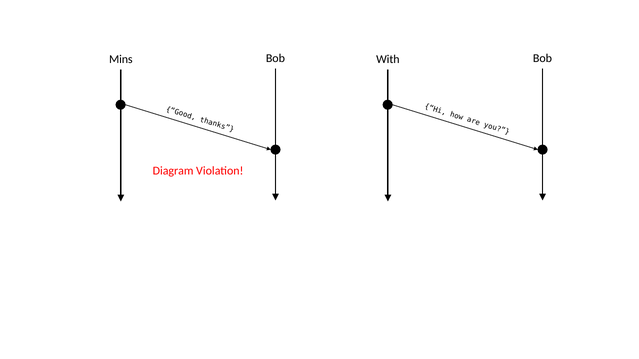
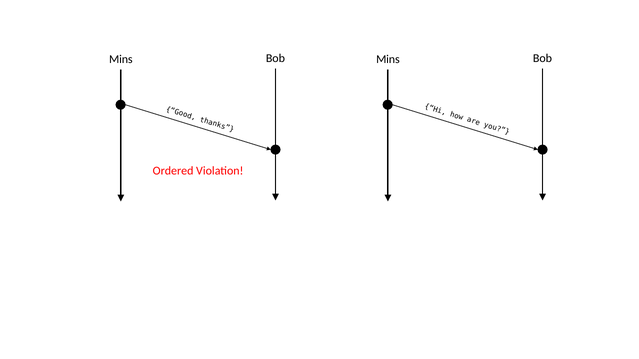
With at (388, 60): With -> Mins
Diagram: Diagram -> Ordered
